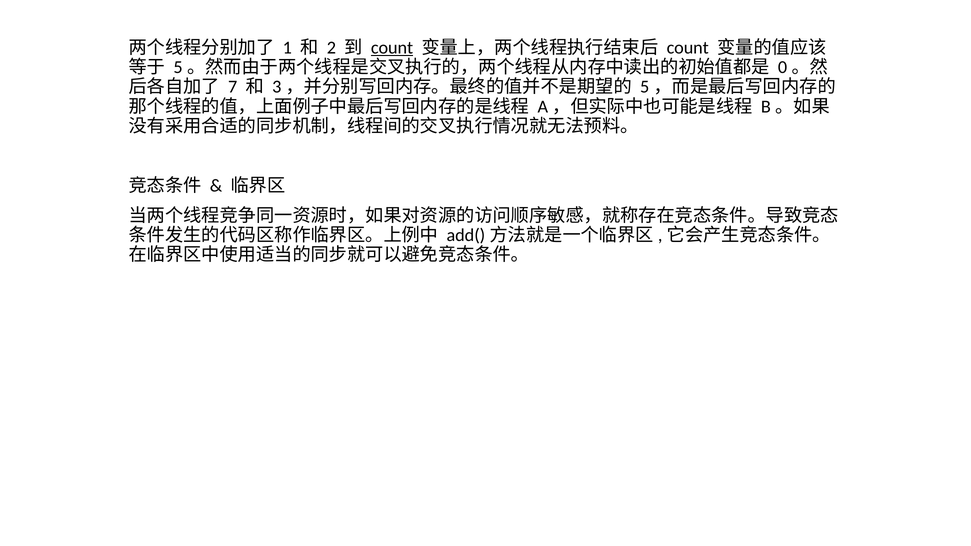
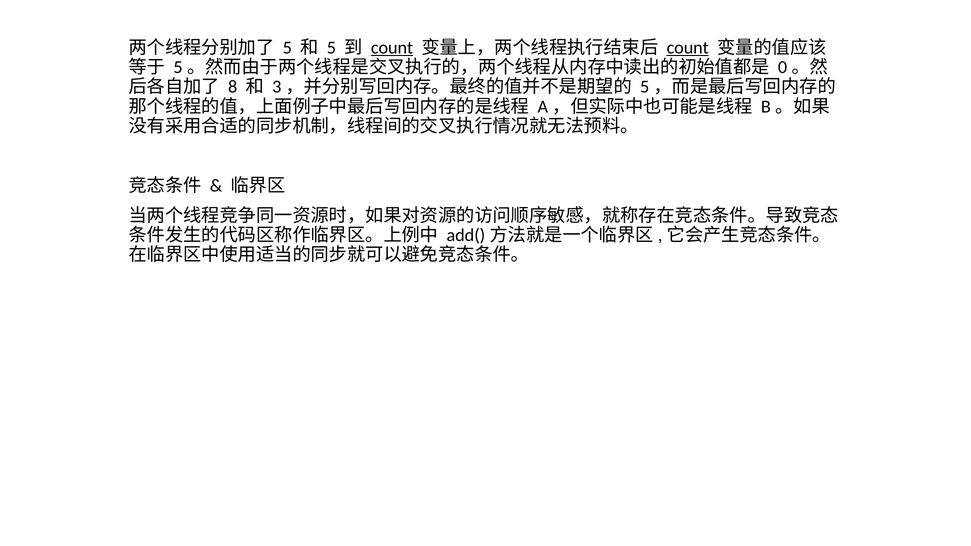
1 at (287, 48): 1 -> 5
2 at (331, 48): 2 -> 5
count at (688, 48) underline: none -> present
7: 7 -> 8
